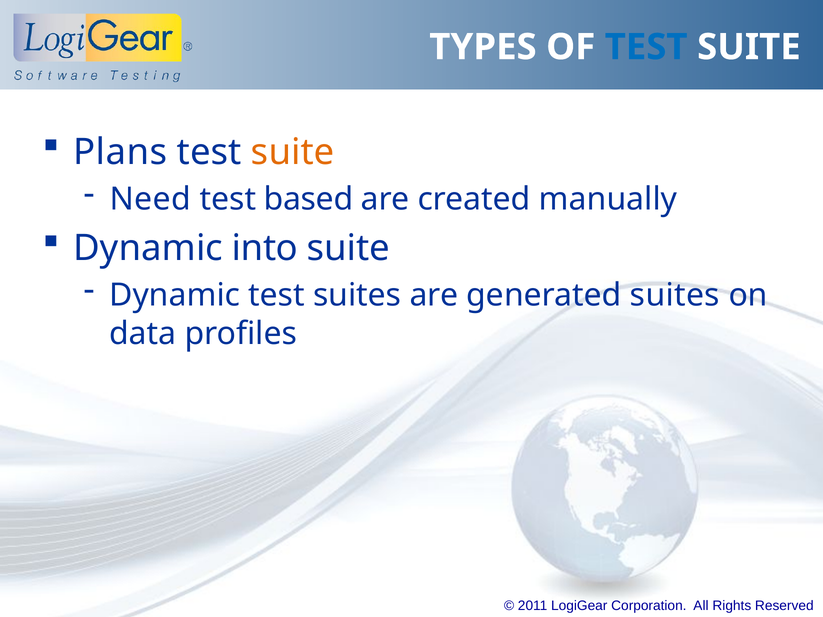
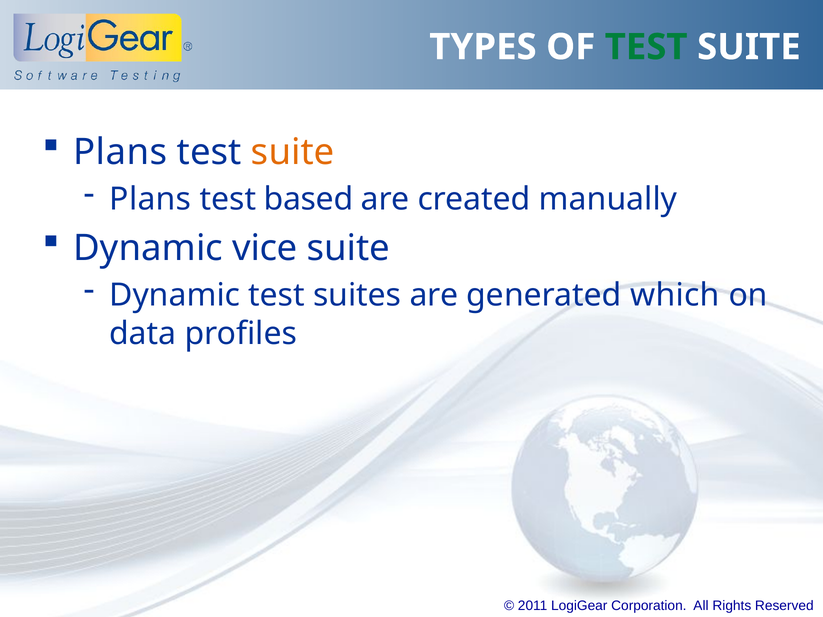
TEST at (646, 47) colour: blue -> green
Need at (150, 199): Need -> Plans
into: into -> vice
generated suites: suites -> which
